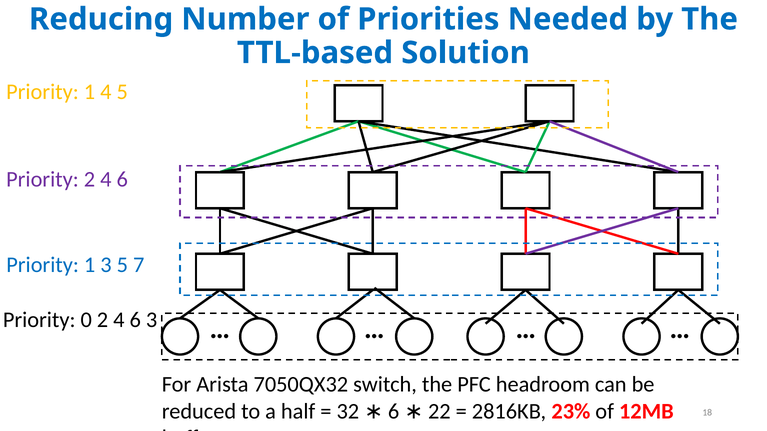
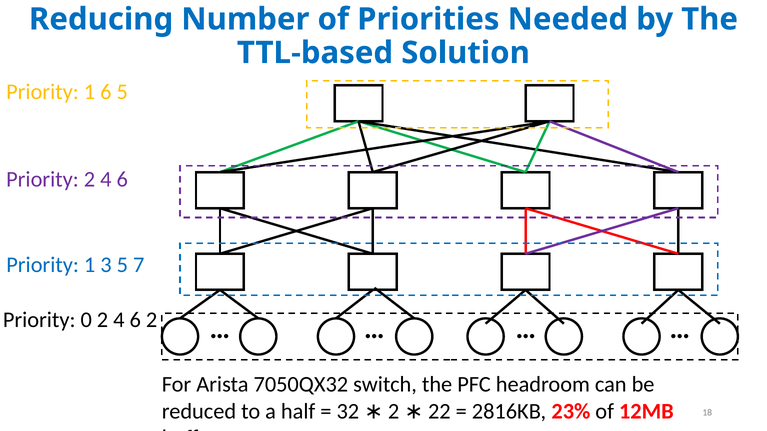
1 4: 4 -> 6
6 3: 3 -> 2
32 6: 6 -> 2
